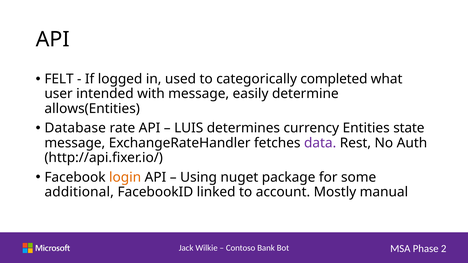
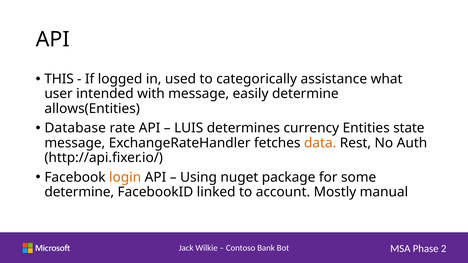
FELT: FELT -> THIS
completed: completed -> assistance
data colour: purple -> orange
additional at (79, 192): additional -> determine
